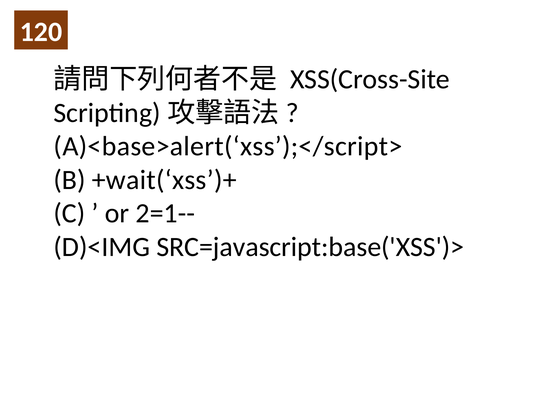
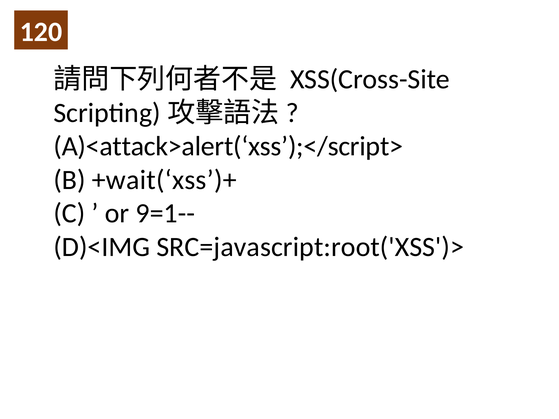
A)<base>alert(‘xss’);</script>: A)<base>alert(‘xss’);</script> -> A)<attack>alert(‘xss’);</script>
2=1--: 2=1-- -> 9=1--
SRC=javascript:base('XSS')>: SRC=javascript:base('XSS')> -> SRC=javascript:root('XSS')>
